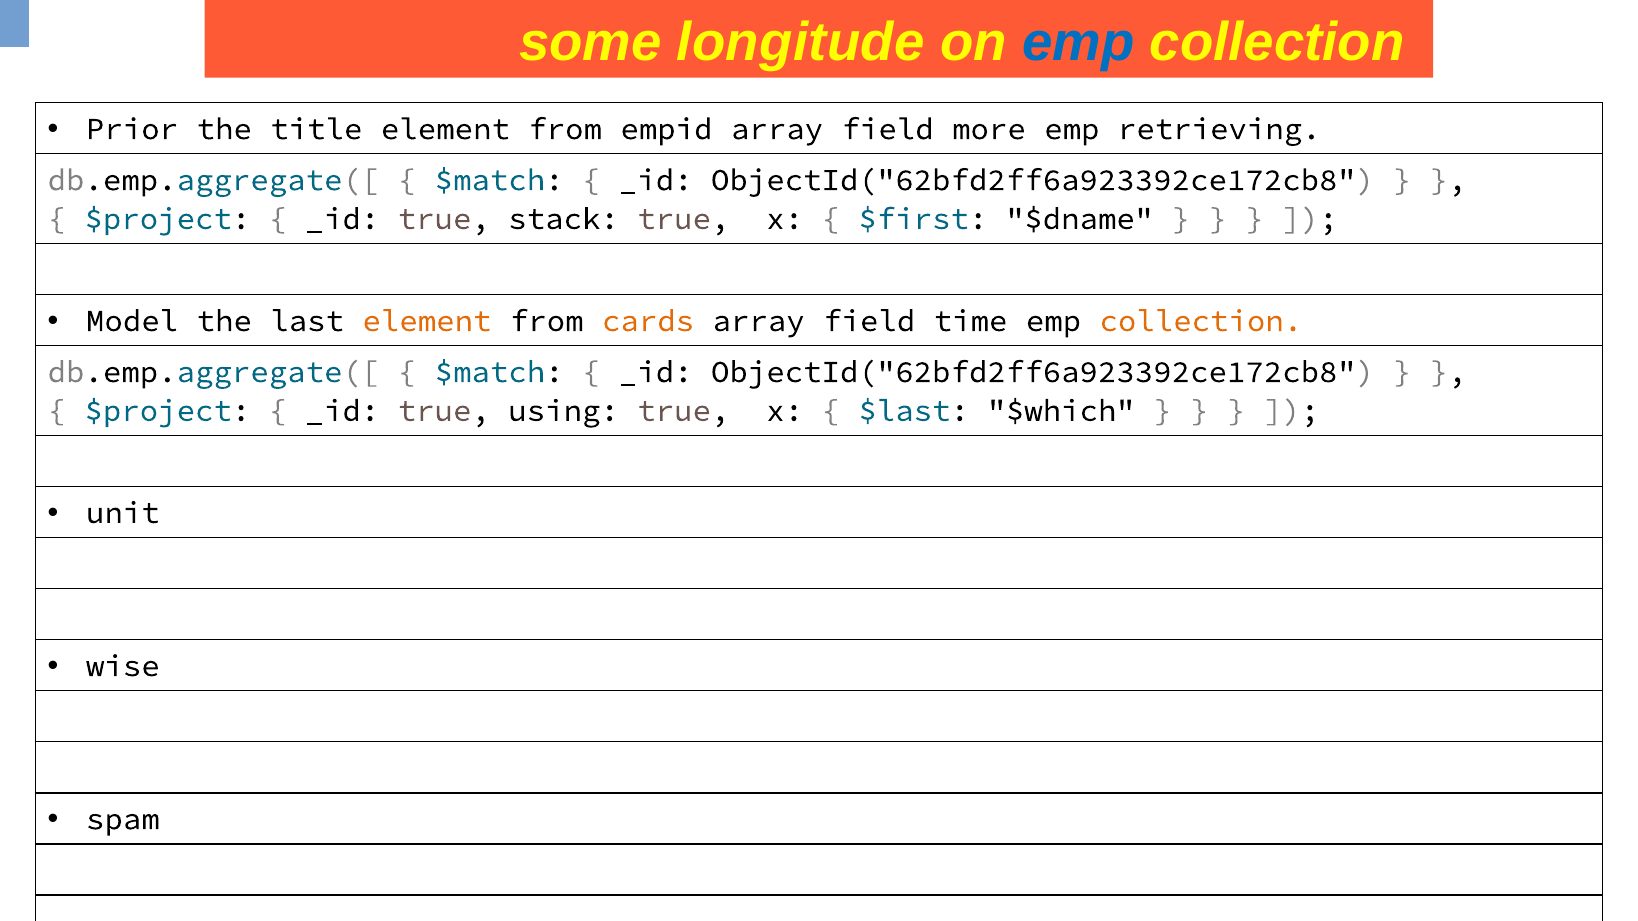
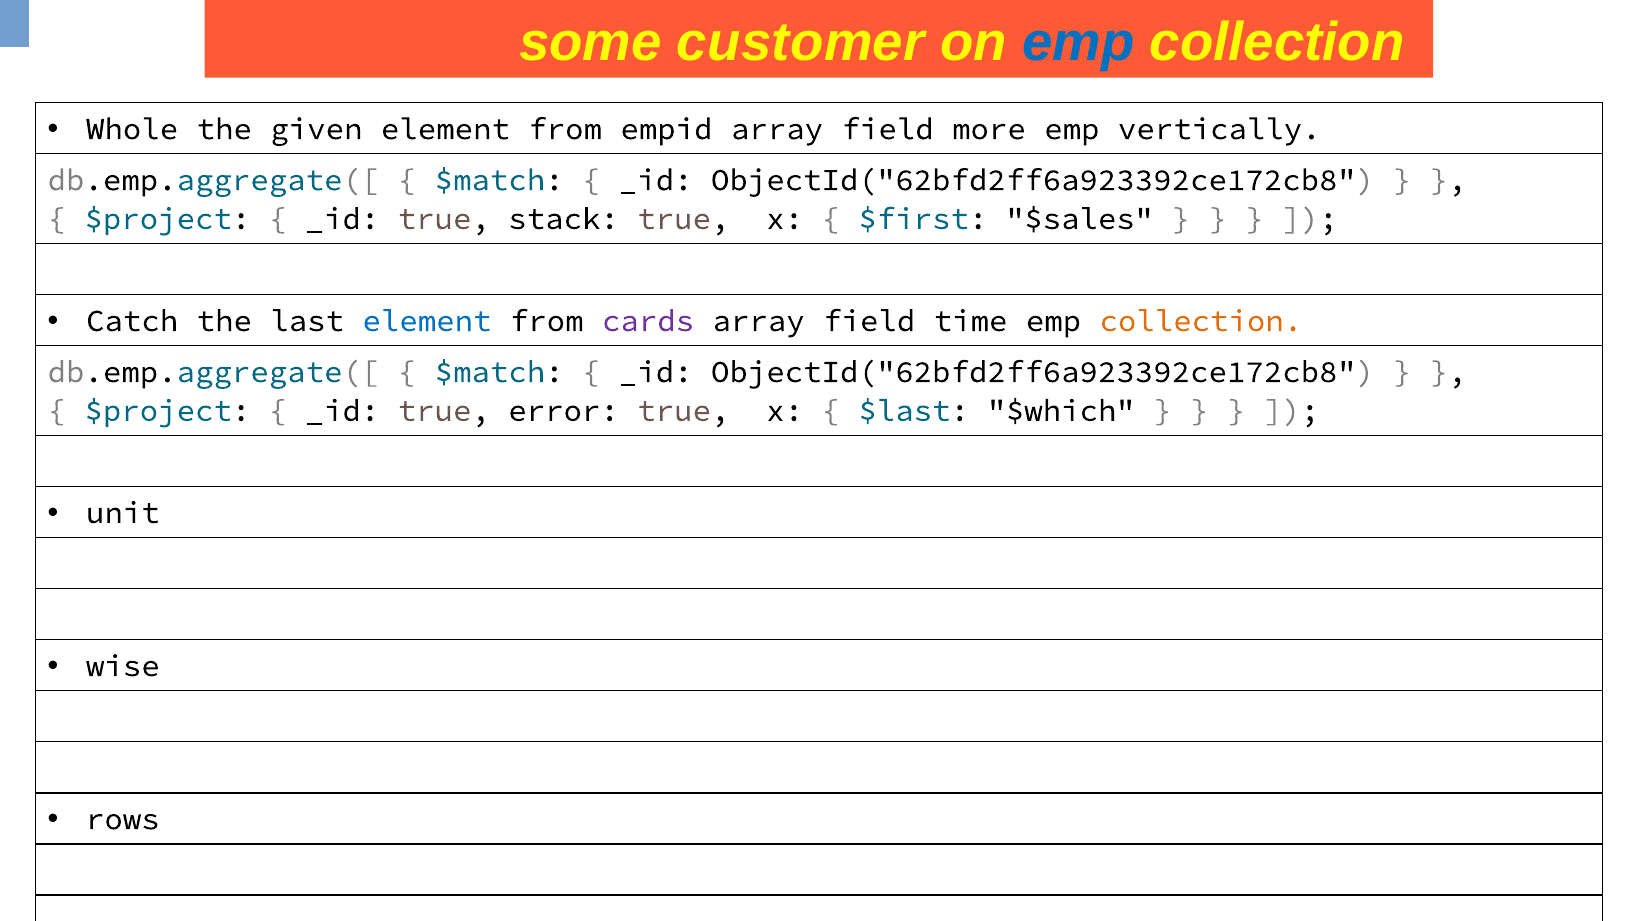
longitude: longitude -> customer
Prior: Prior -> Whole
title: title -> given
retrieving: retrieving -> vertically
$dname: $dname -> $sales
Model: Model -> Catch
element at (427, 321) colour: orange -> blue
cards colour: orange -> purple
using: using -> error
spam: spam -> rows
